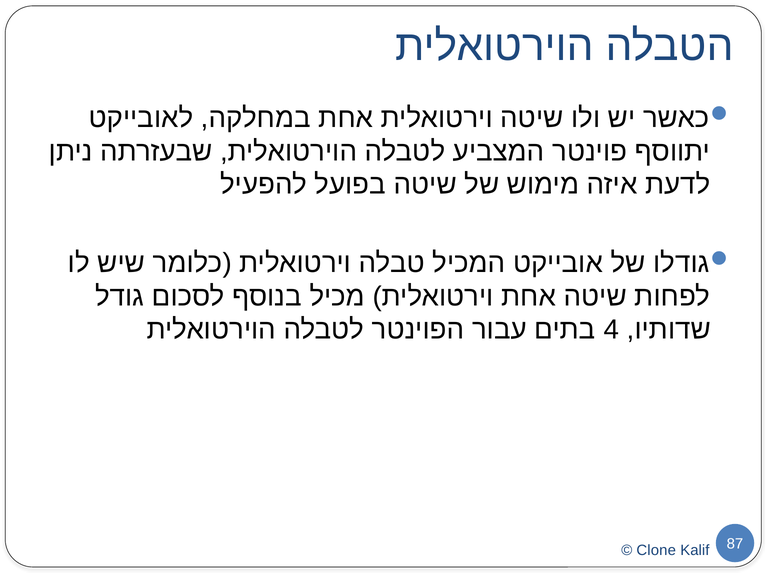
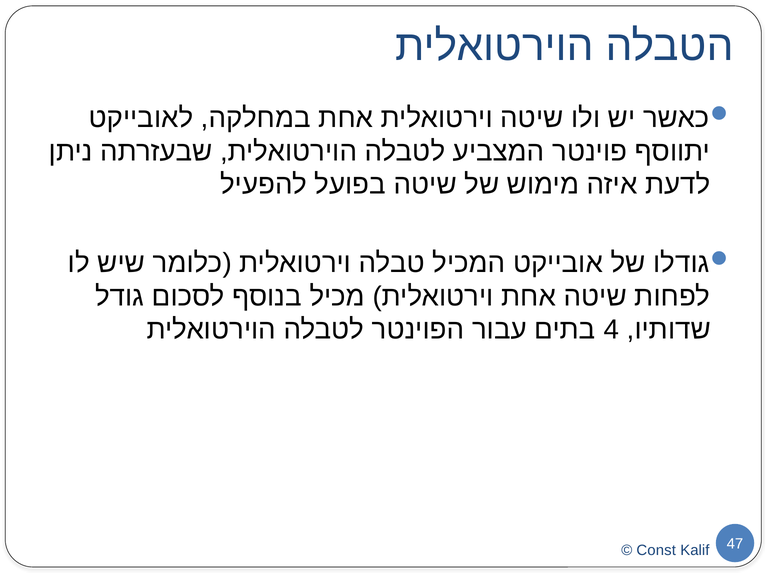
Clone: Clone -> Const
87: 87 -> 47
